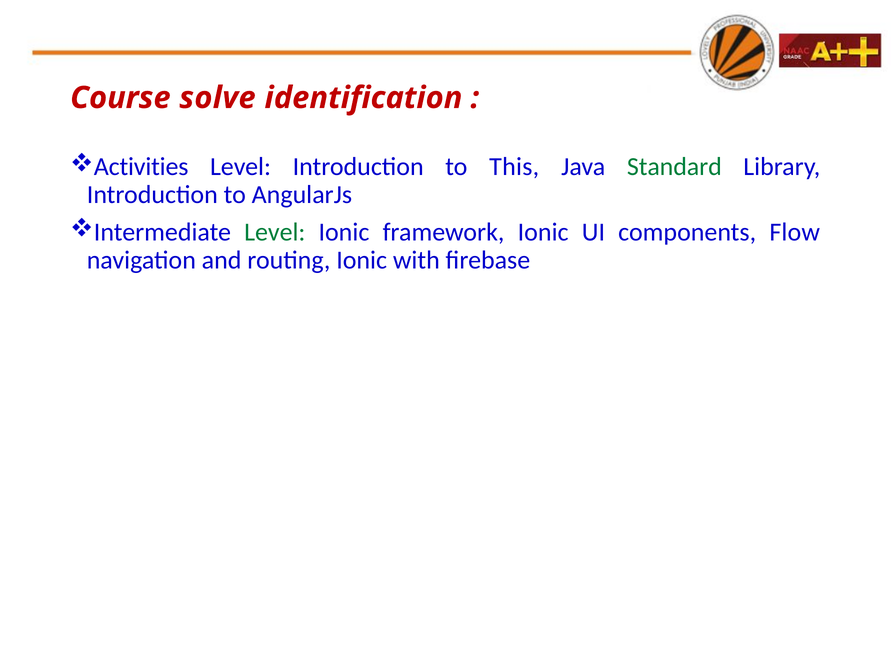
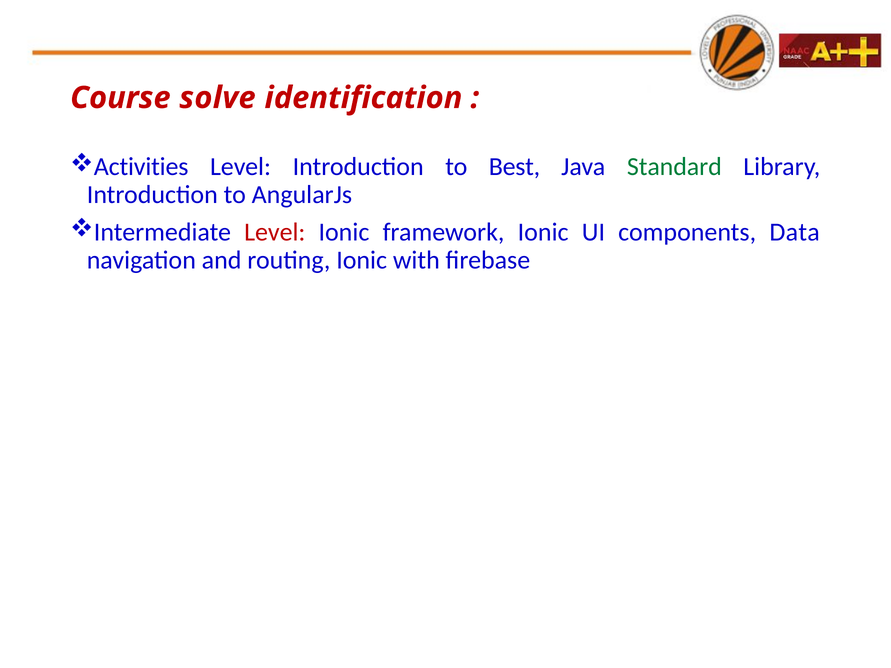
This: This -> Best
Level at (275, 232) colour: green -> red
Flow: Flow -> Data
